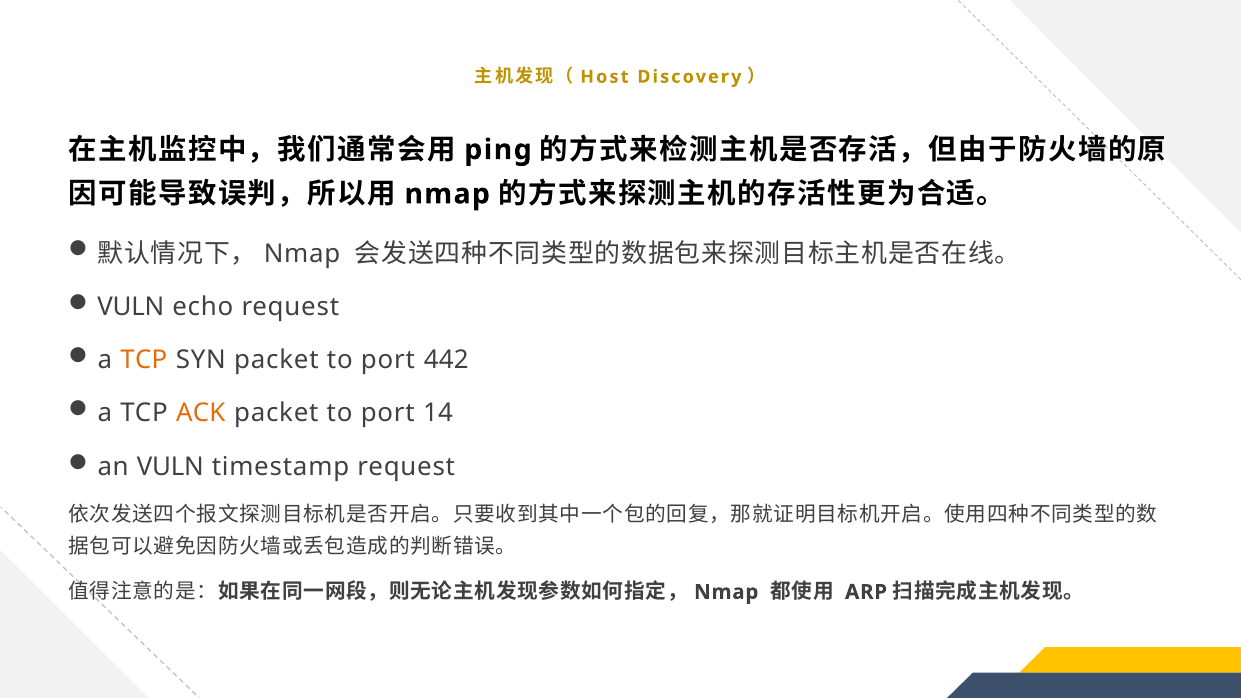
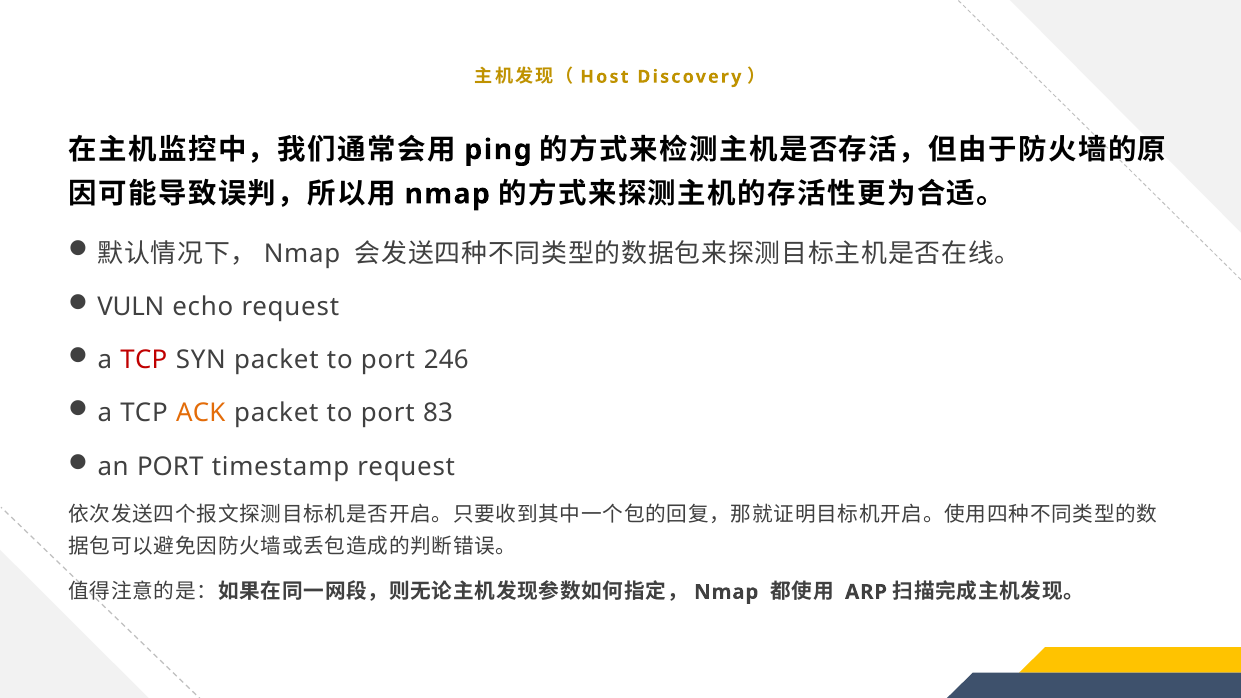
TCP at (144, 360) colour: orange -> red
442: 442 -> 246
14: 14 -> 83
an VULN: VULN -> PORT
